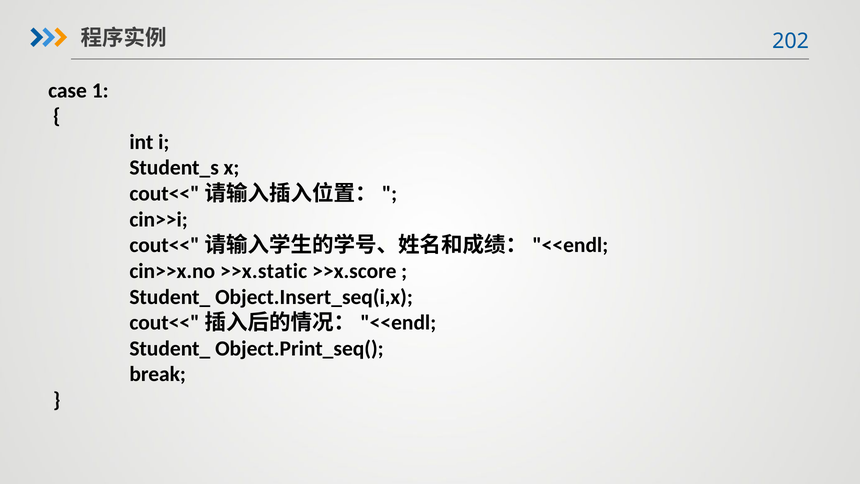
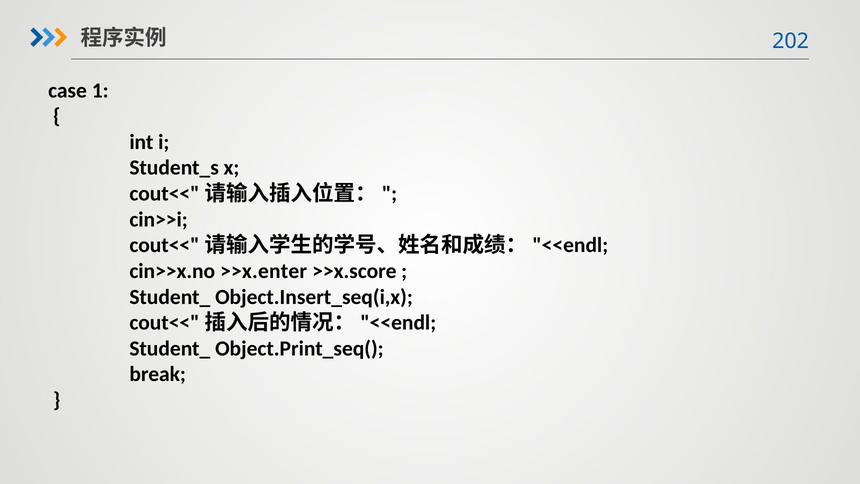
>>x.static: >>x.static -> >>x.enter
